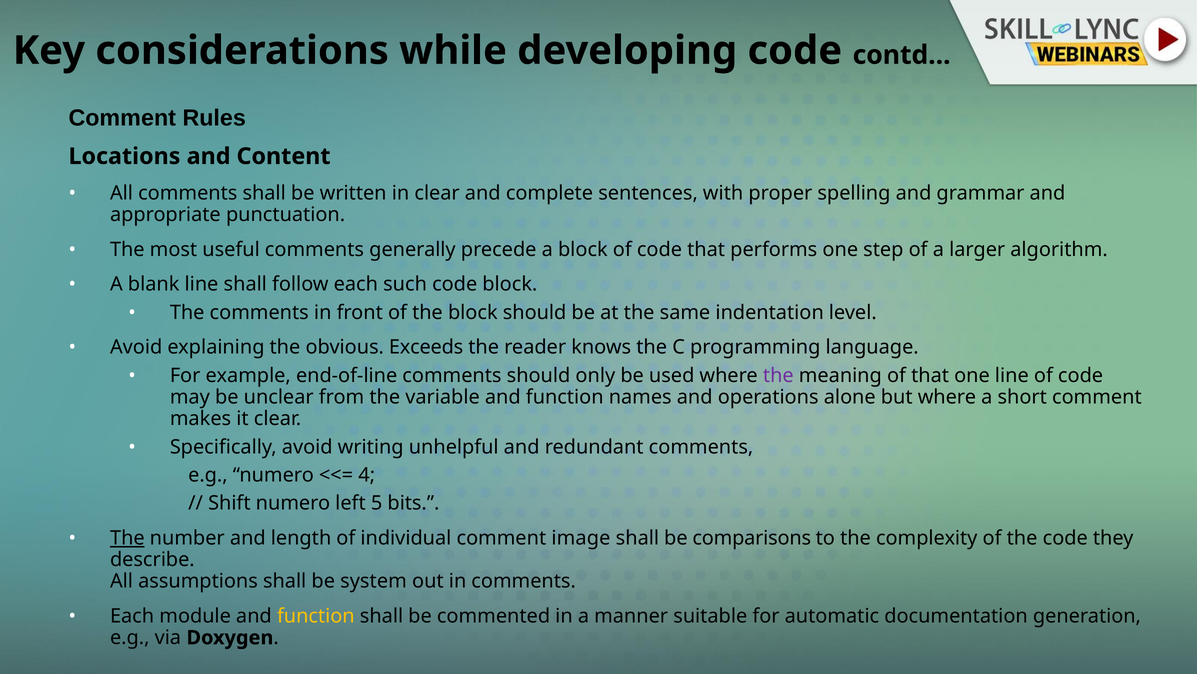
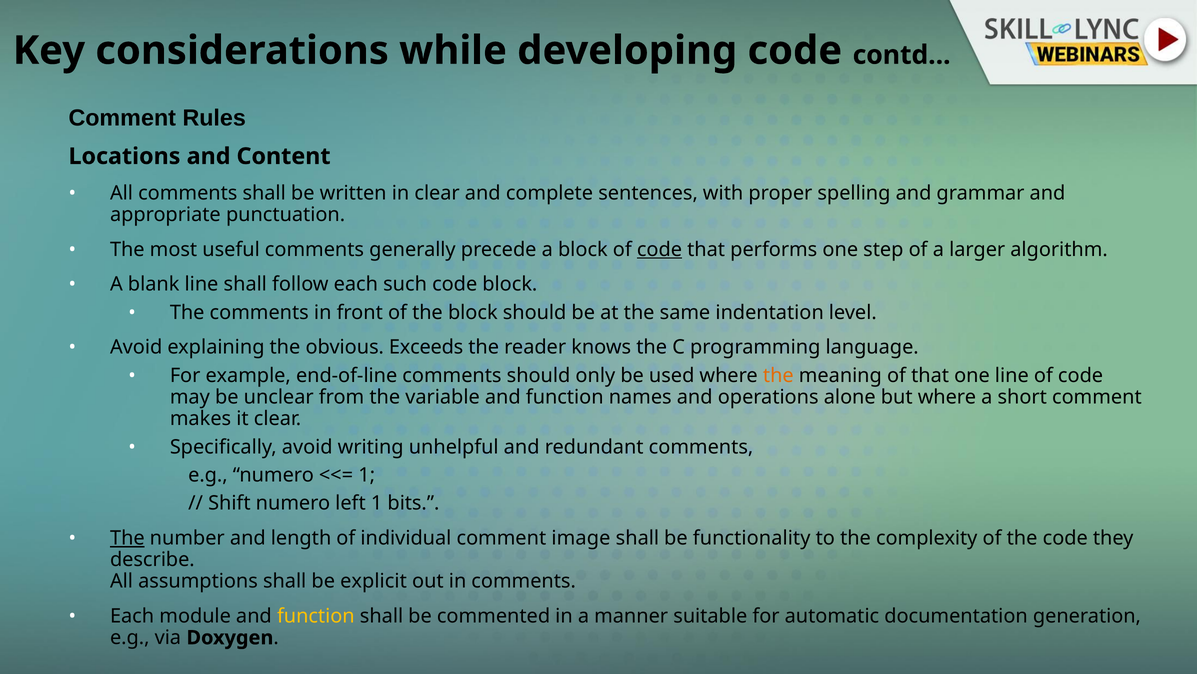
code at (659, 249) underline: none -> present
the at (778, 375) colour: purple -> orange
4 at (367, 475): 4 -> 1
left 5: 5 -> 1
comparisons: comparisons -> functionality
system: system -> explicit
